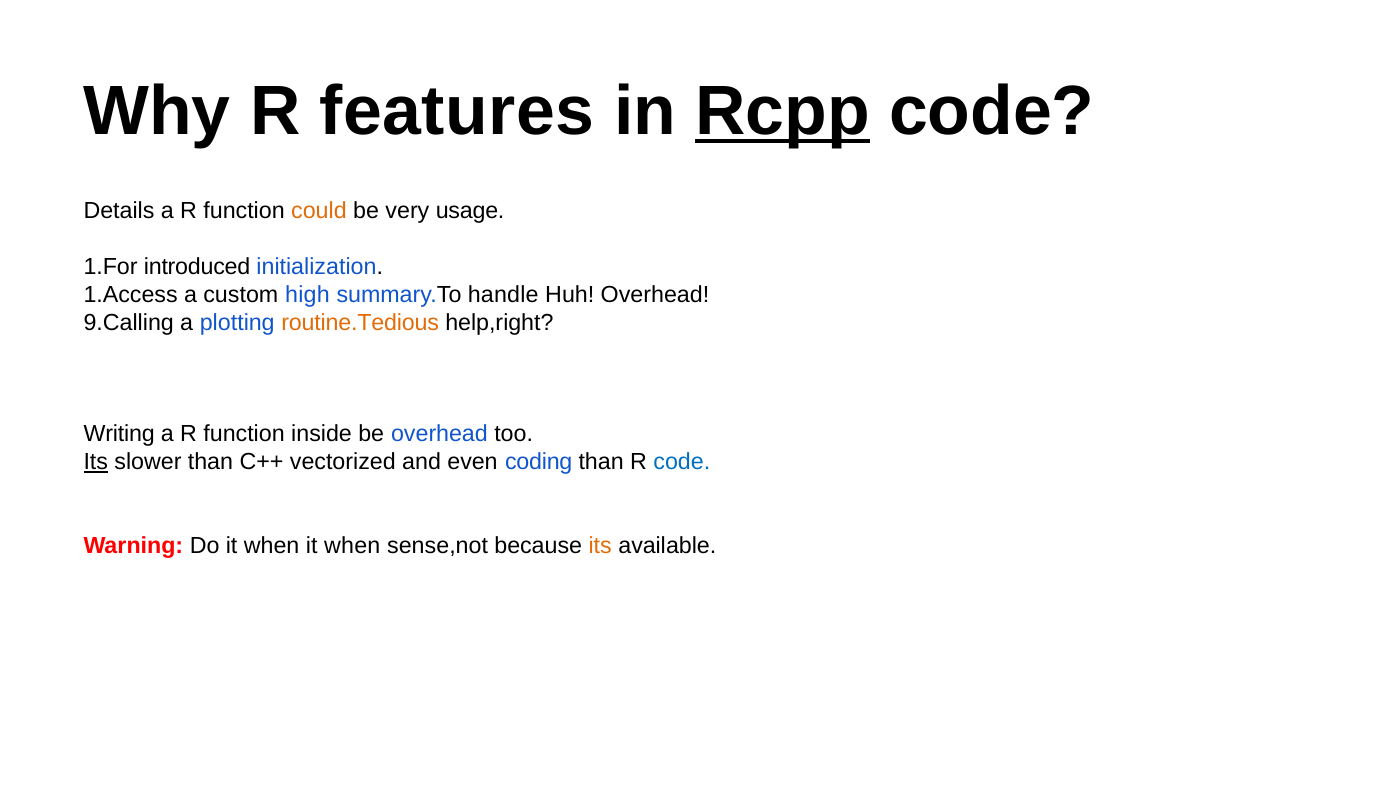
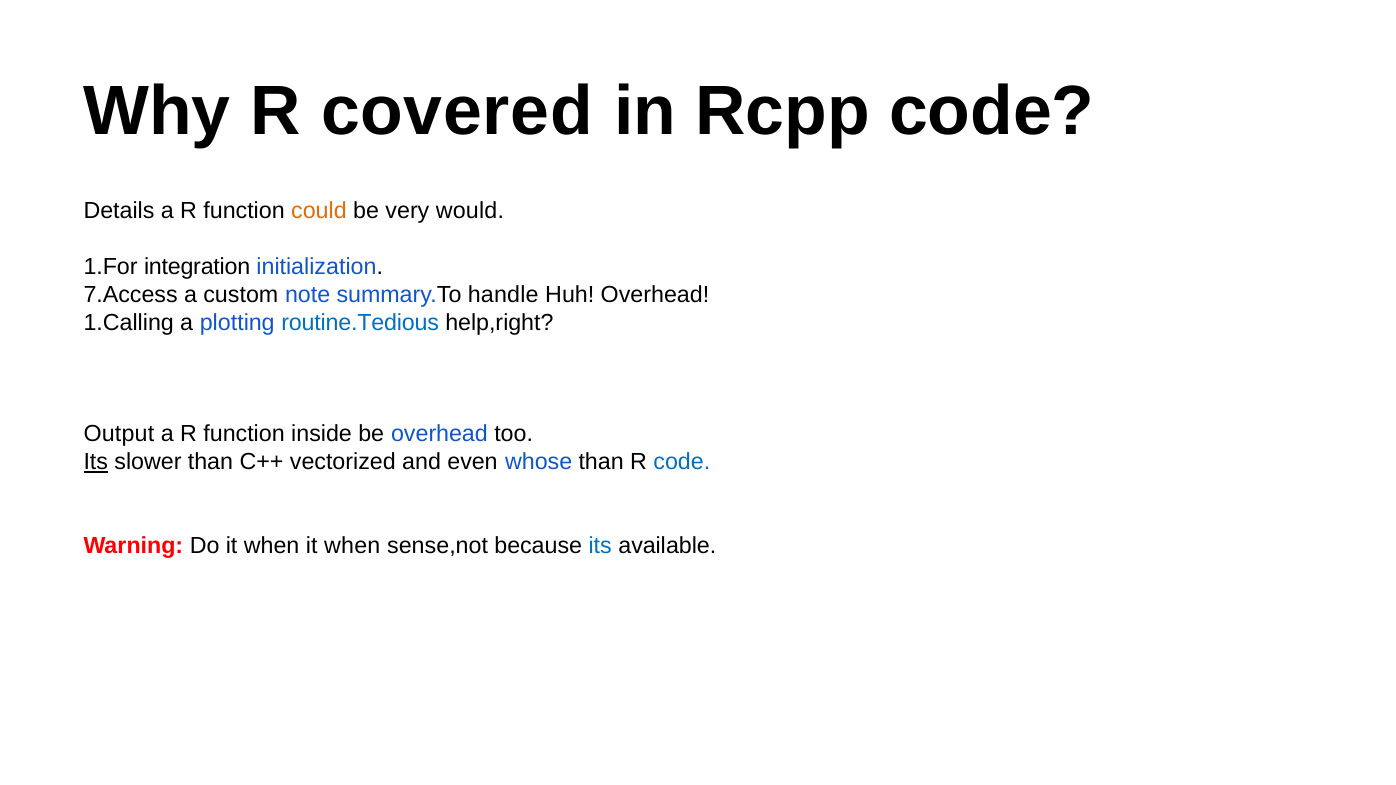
features: features -> covered
Rcpp underline: present -> none
usage: usage -> would
introduced: introduced -> integration
1.Access: 1.Access -> 7.Access
high: high -> note
9.Calling: 9.Calling -> 1.Calling
routine.Tedious colour: orange -> blue
Writing: Writing -> Output
coding: coding -> whose
its at (600, 546) colour: orange -> blue
